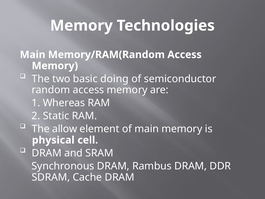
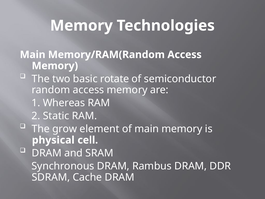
doing: doing -> rotate
allow: allow -> grow
